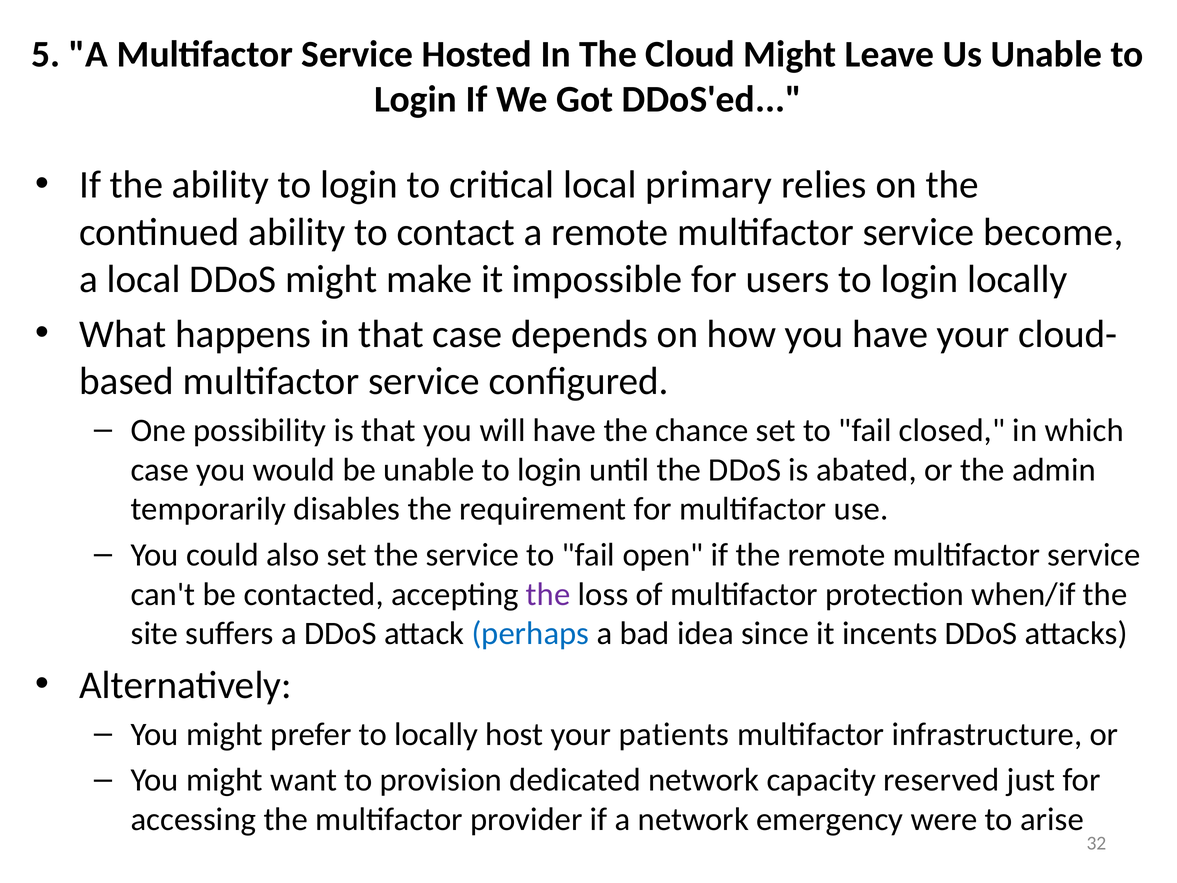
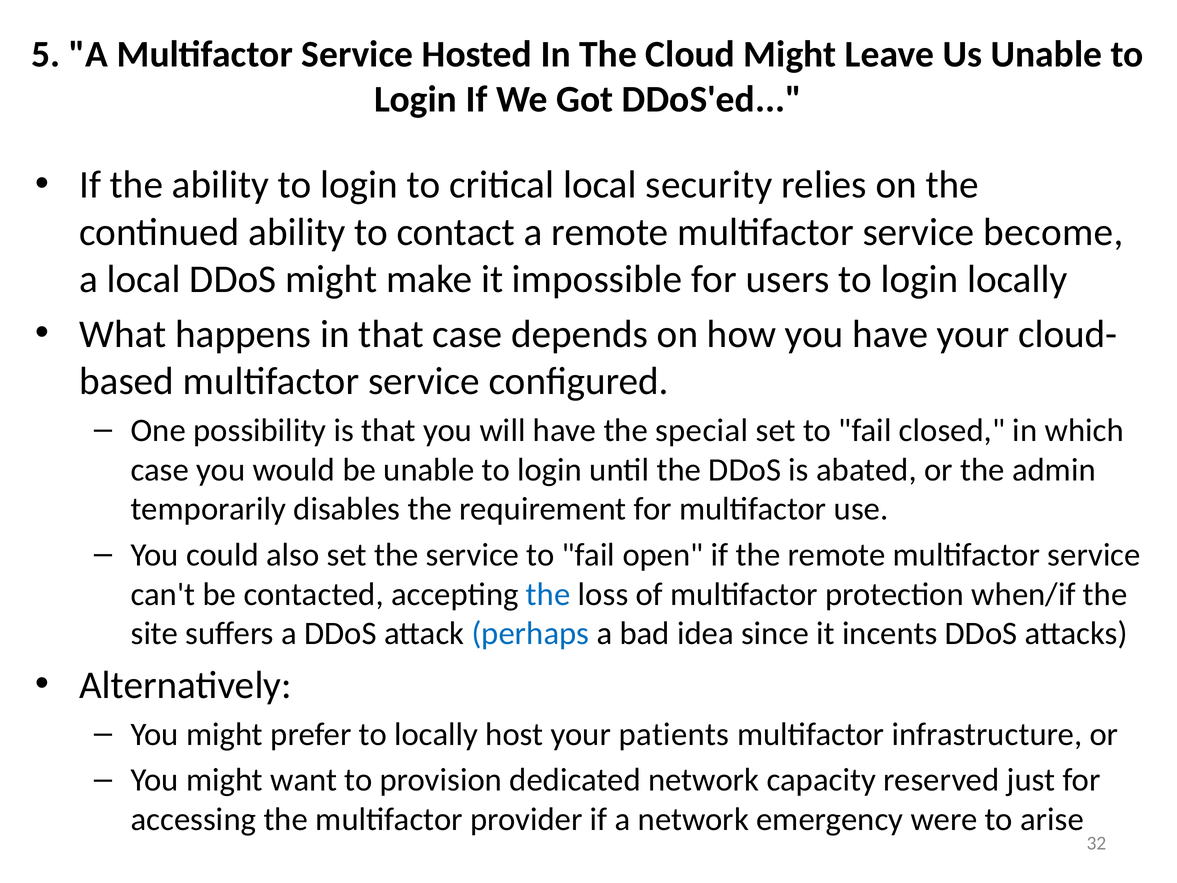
primary: primary -> security
chance: chance -> special
the at (548, 594) colour: purple -> blue
